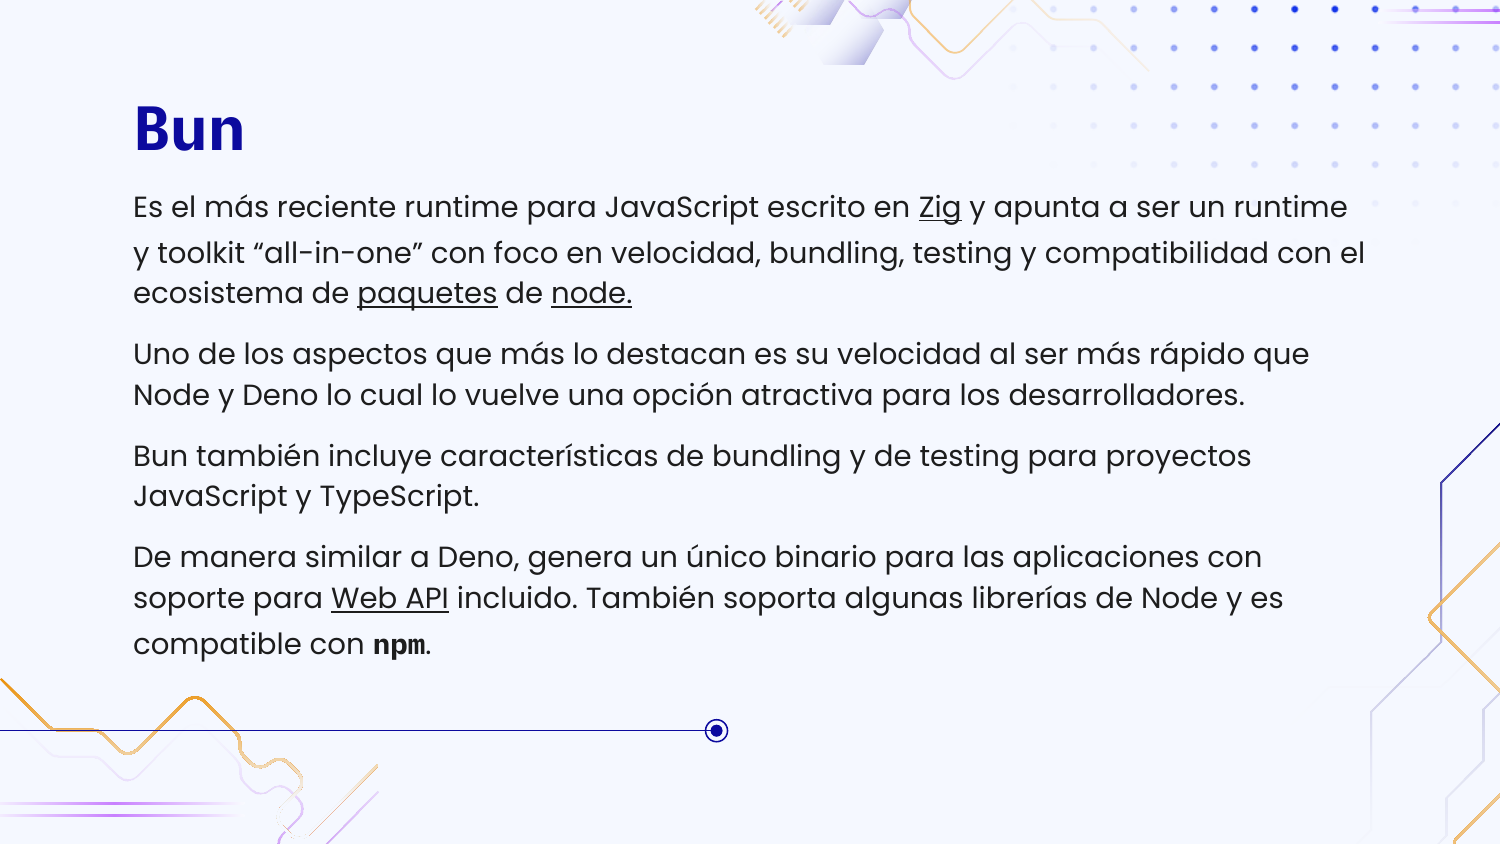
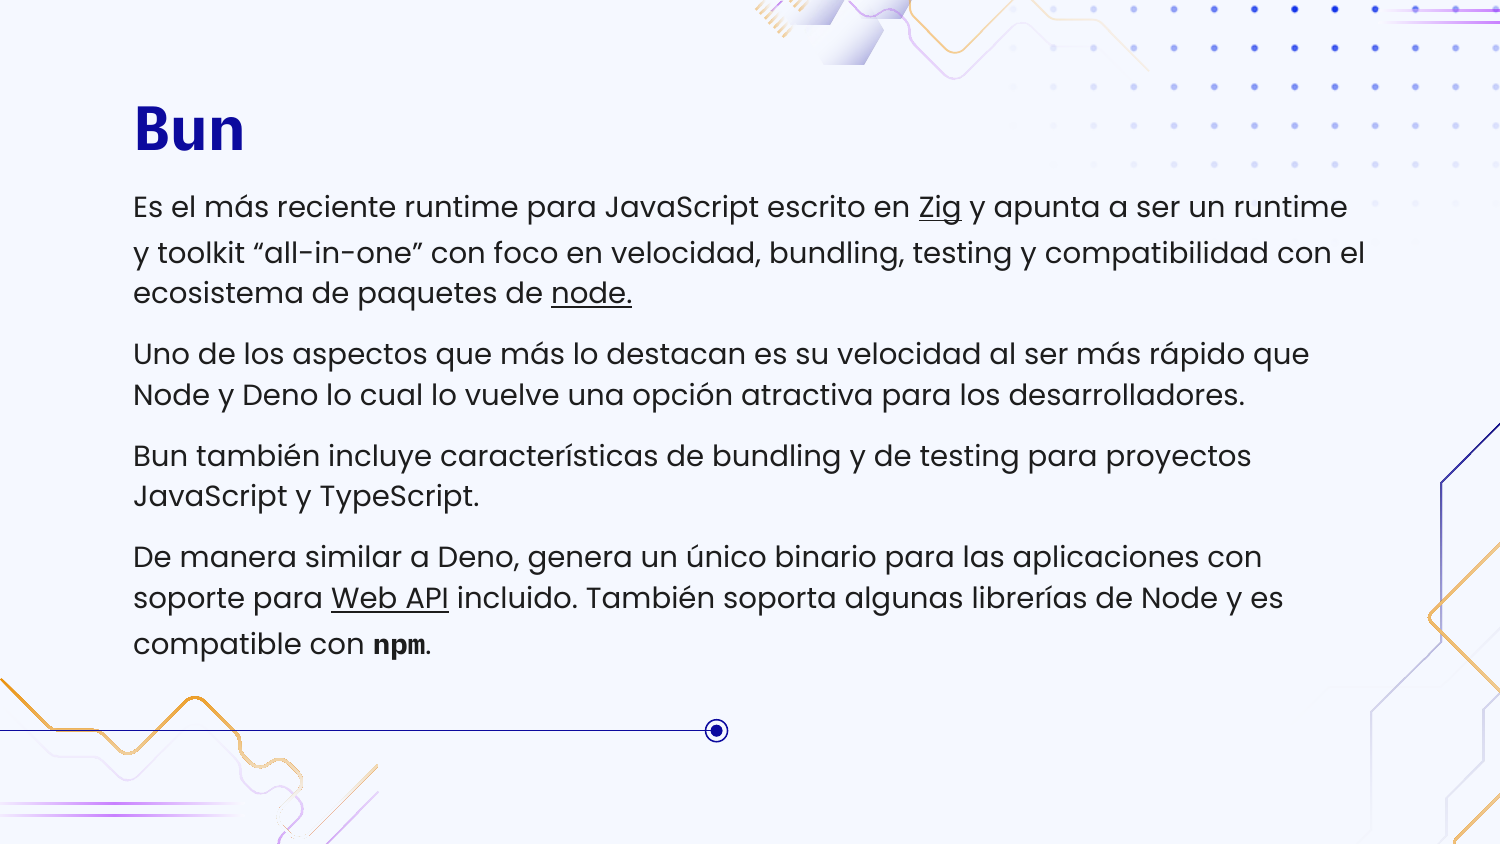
paquetes underline: present -> none
